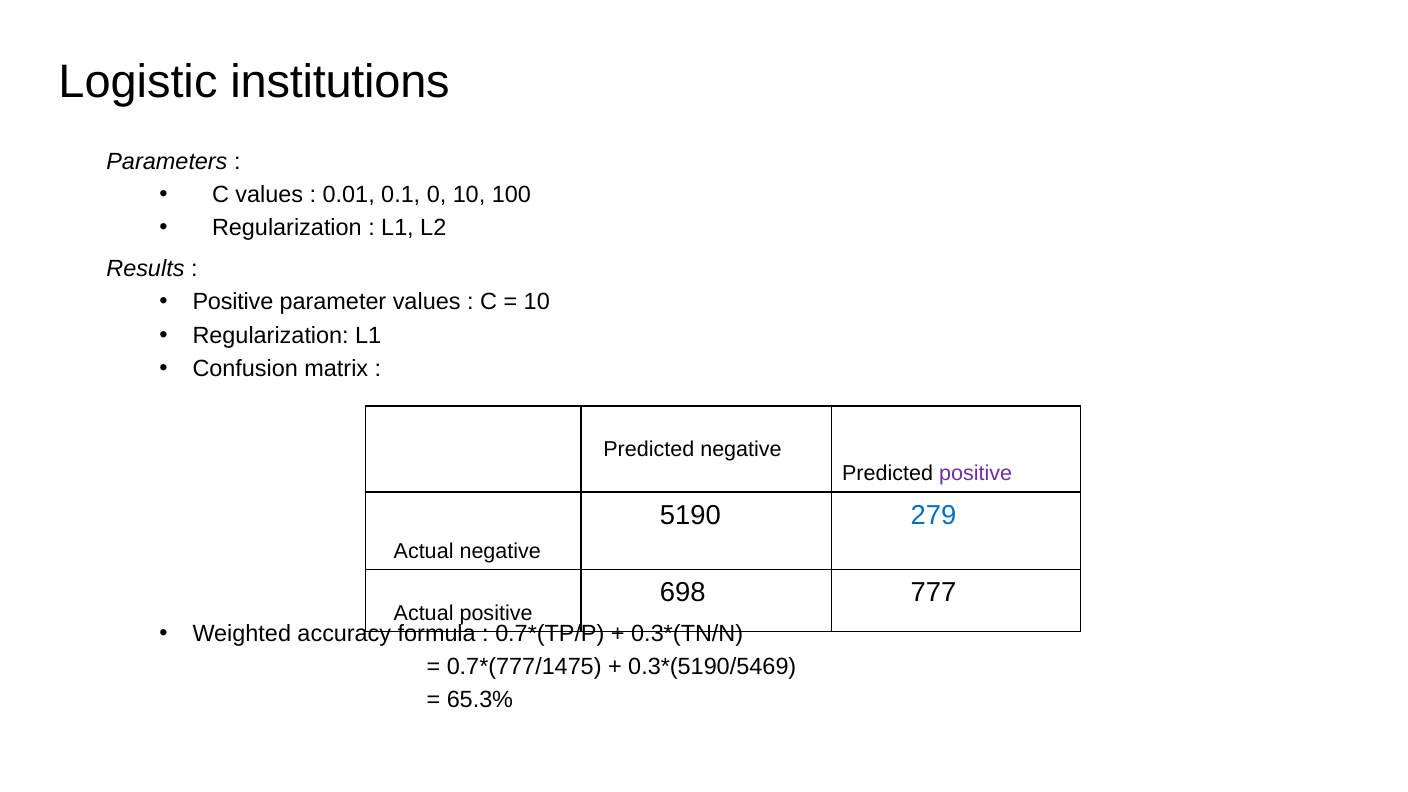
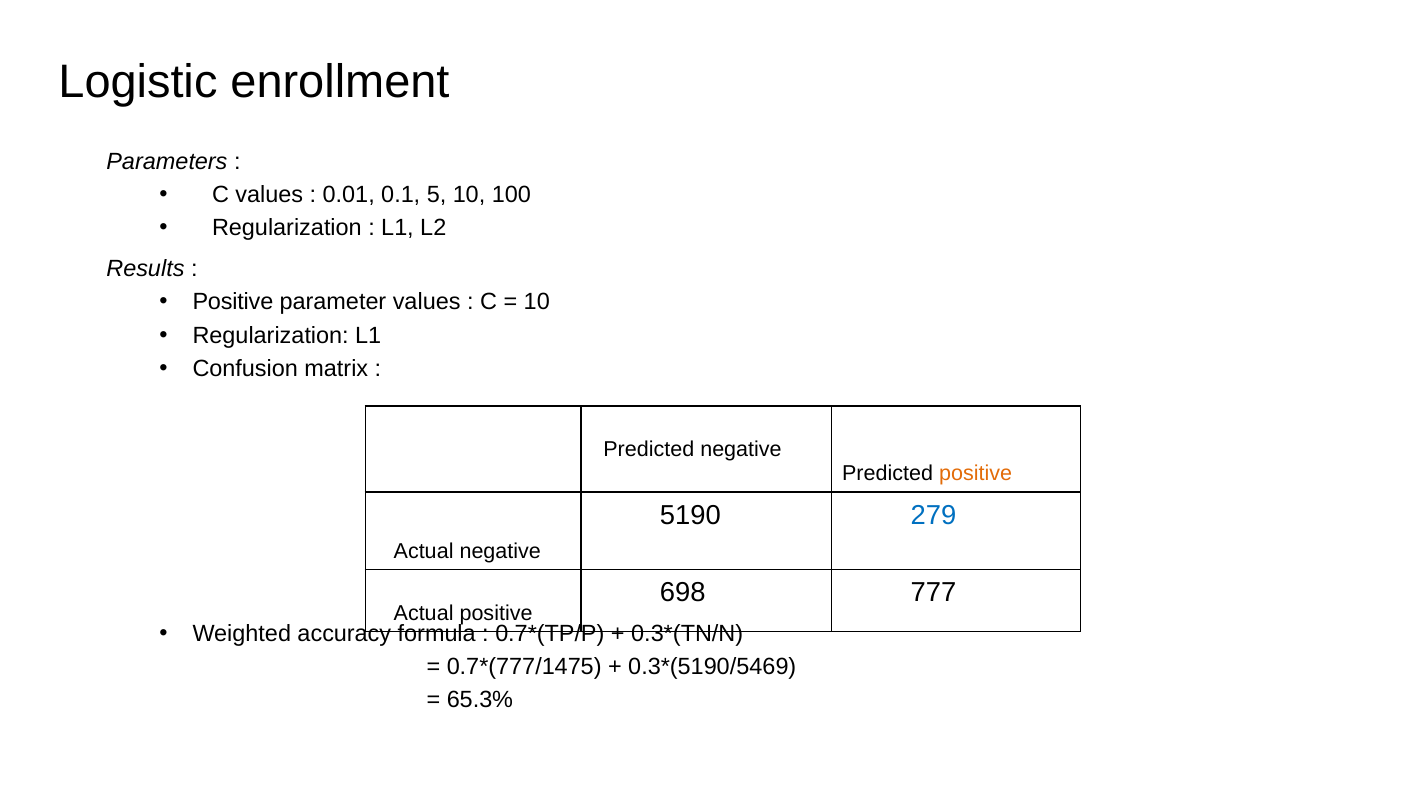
institutions: institutions -> enrollment
0: 0 -> 5
positive at (976, 473) colour: purple -> orange
